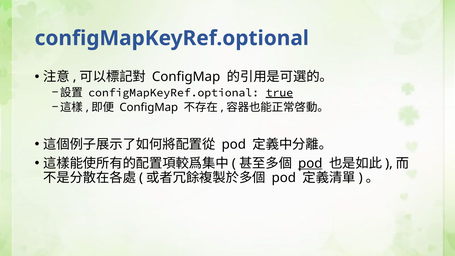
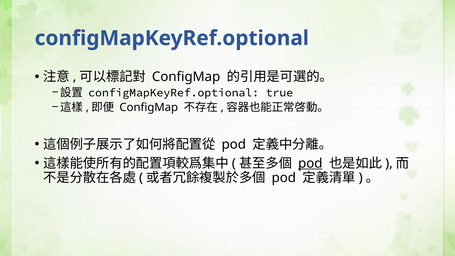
true underline: present -> none
